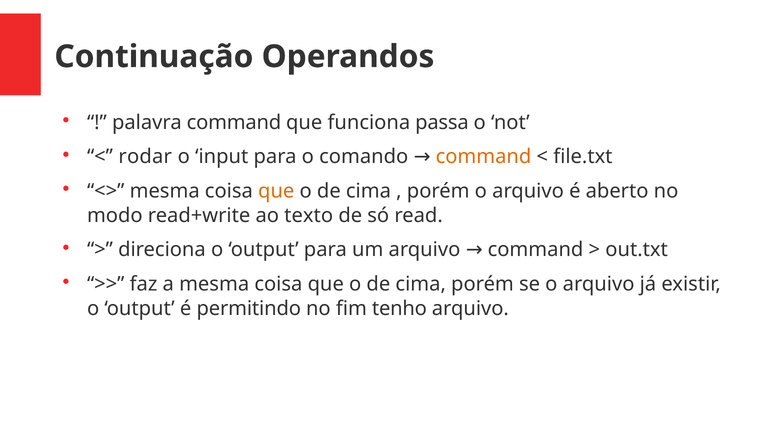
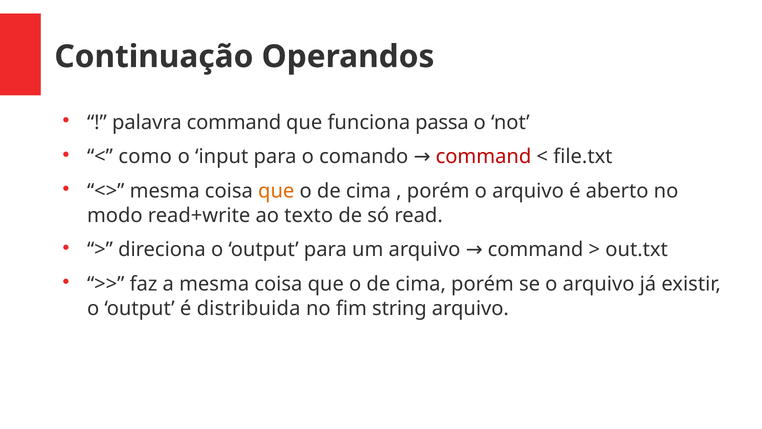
rodar: rodar -> como
command at (483, 157) colour: orange -> red
permitindo: permitindo -> distribuida
tenho: tenho -> string
